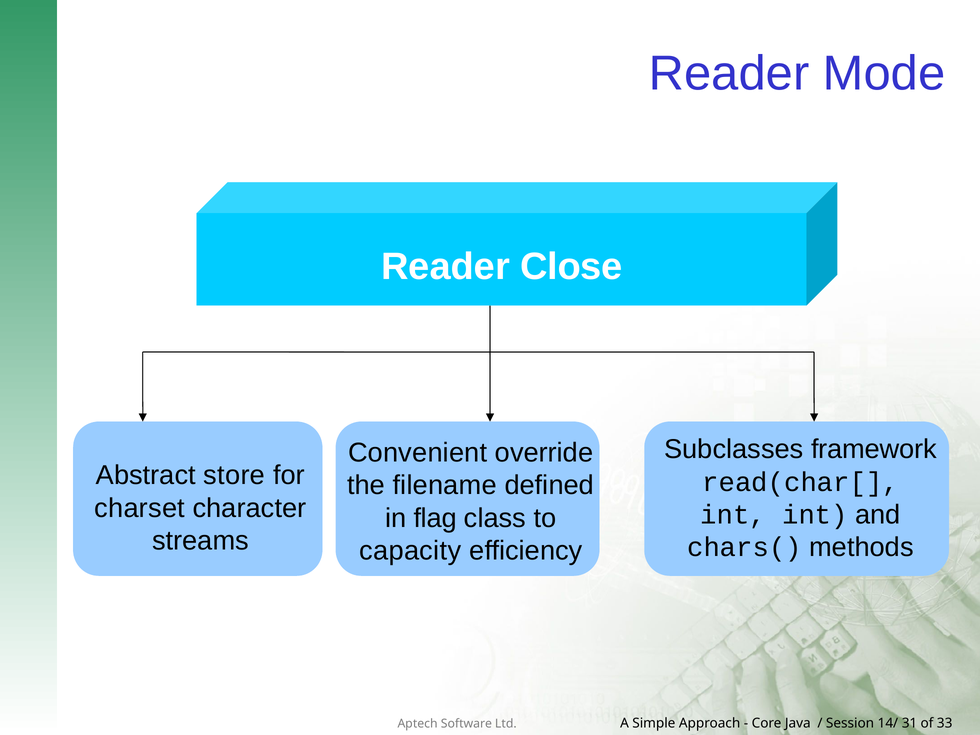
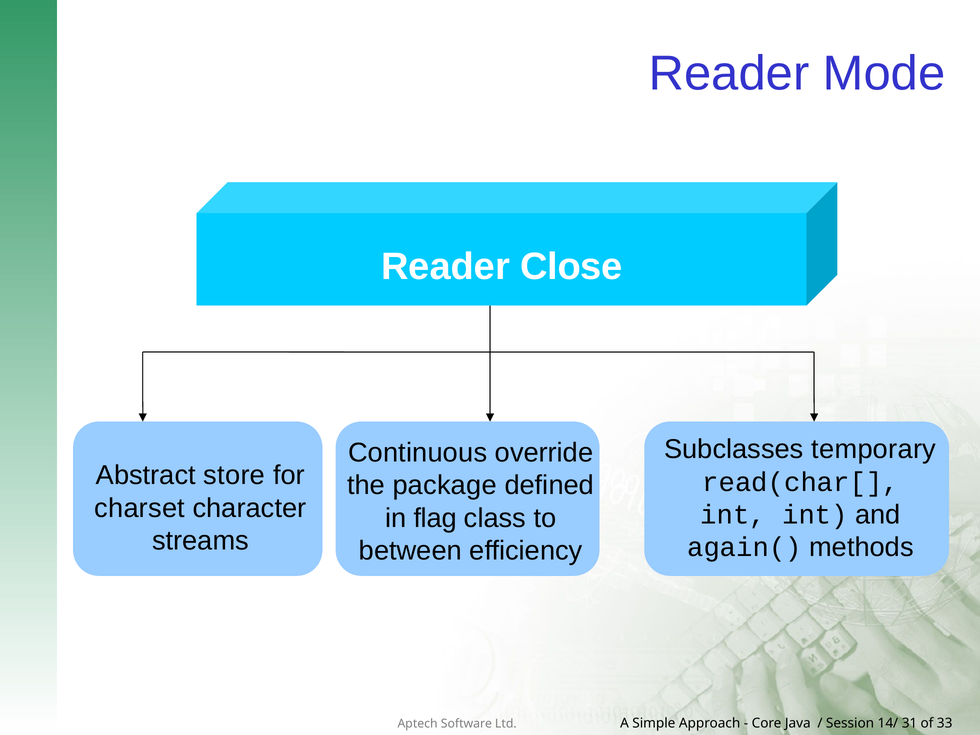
framework: framework -> temporary
Convenient: Convenient -> Continuous
filename: filename -> package
chars(: chars( -> again(
capacity: capacity -> between
